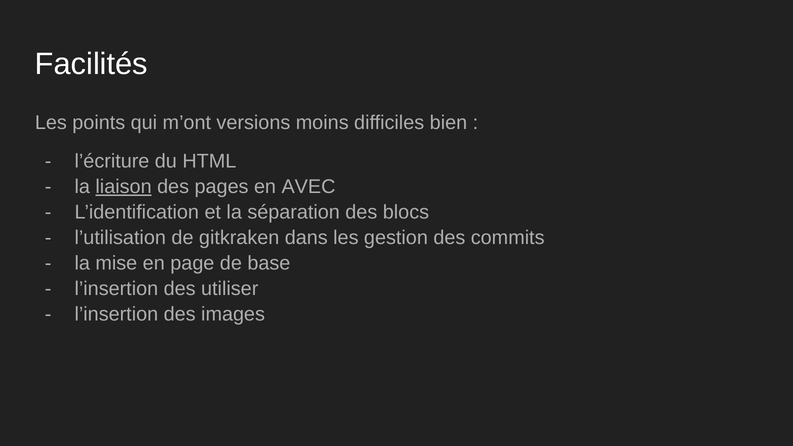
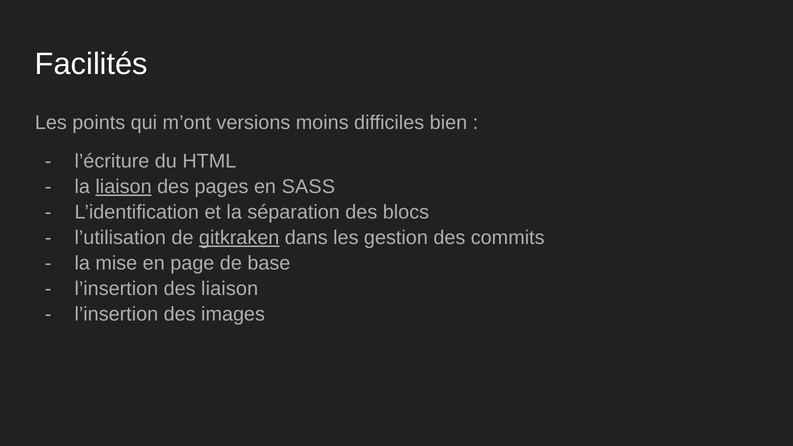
AVEC: AVEC -> SASS
gitkraken underline: none -> present
des utiliser: utiliser -> liaison
